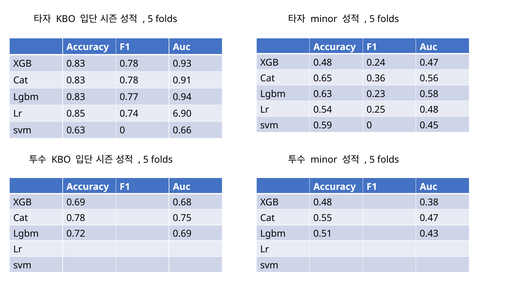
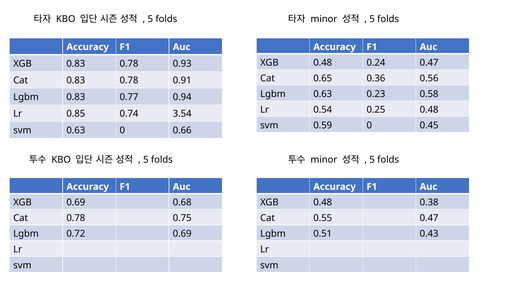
6.90: 6.90 -> 3.54
